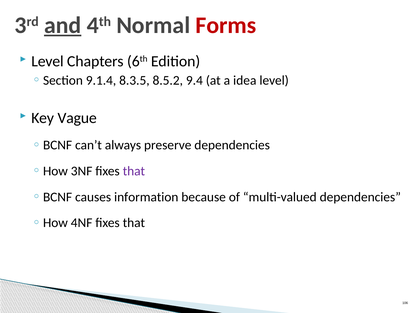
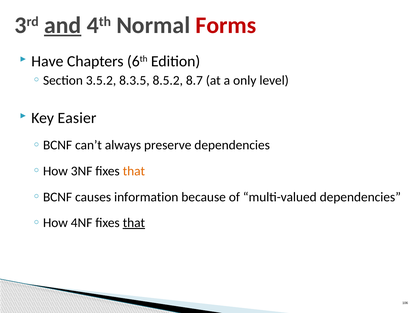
Level at (47, 61): Level -> Have
9.1.4: 9.1.4 -> 3.5.2
9.4: 9.4 -> 8.7
idea: idea -> only
Vague: Vague -> Easier
that at (134, 171) colour: purple -> orange
that at (134, 223) underline: none -> present
